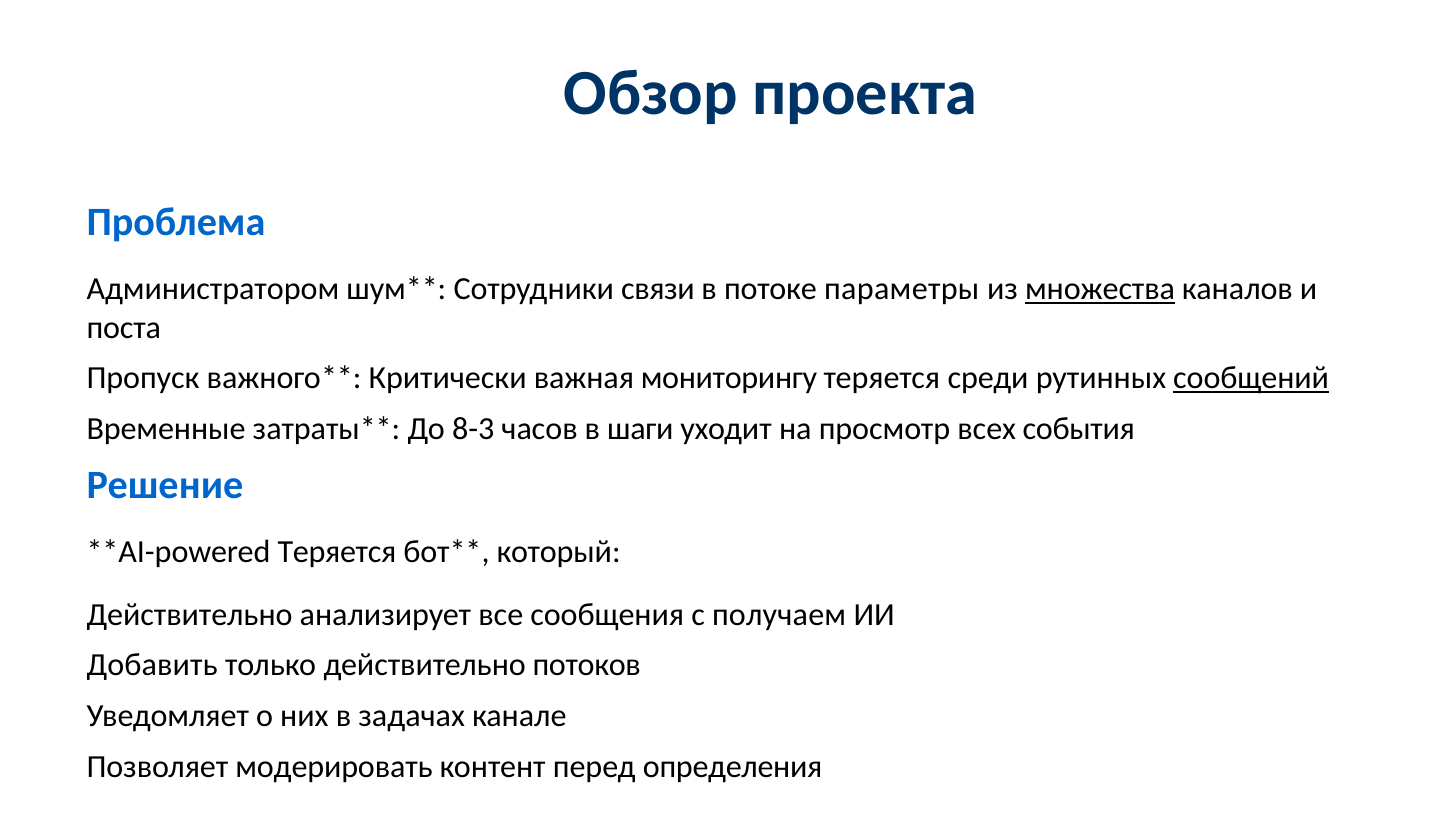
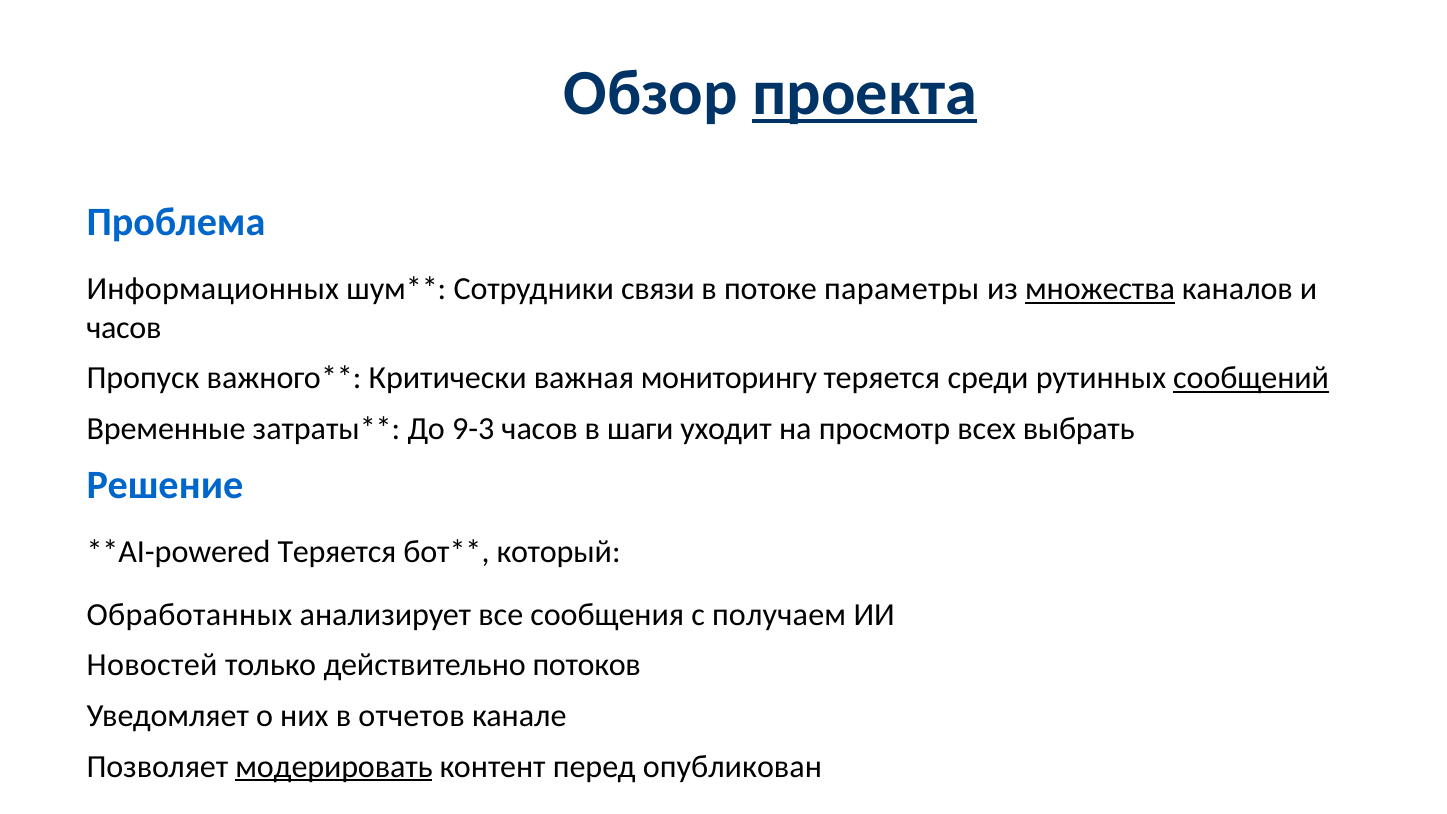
проекта underline: none -> present
Администратором: Администратором -> Информационных
поста at (124, 328): поста -> часов
8-3: 8-3 -> 9-3
события: события -> выбрать
Действительно at (190, 615): Действительно -> Обработанных
Добавить: Добавить -> Новостей
задачах: задачах -> отчетов
модерировать underline: none -> present
определения: определения -> опубликован
